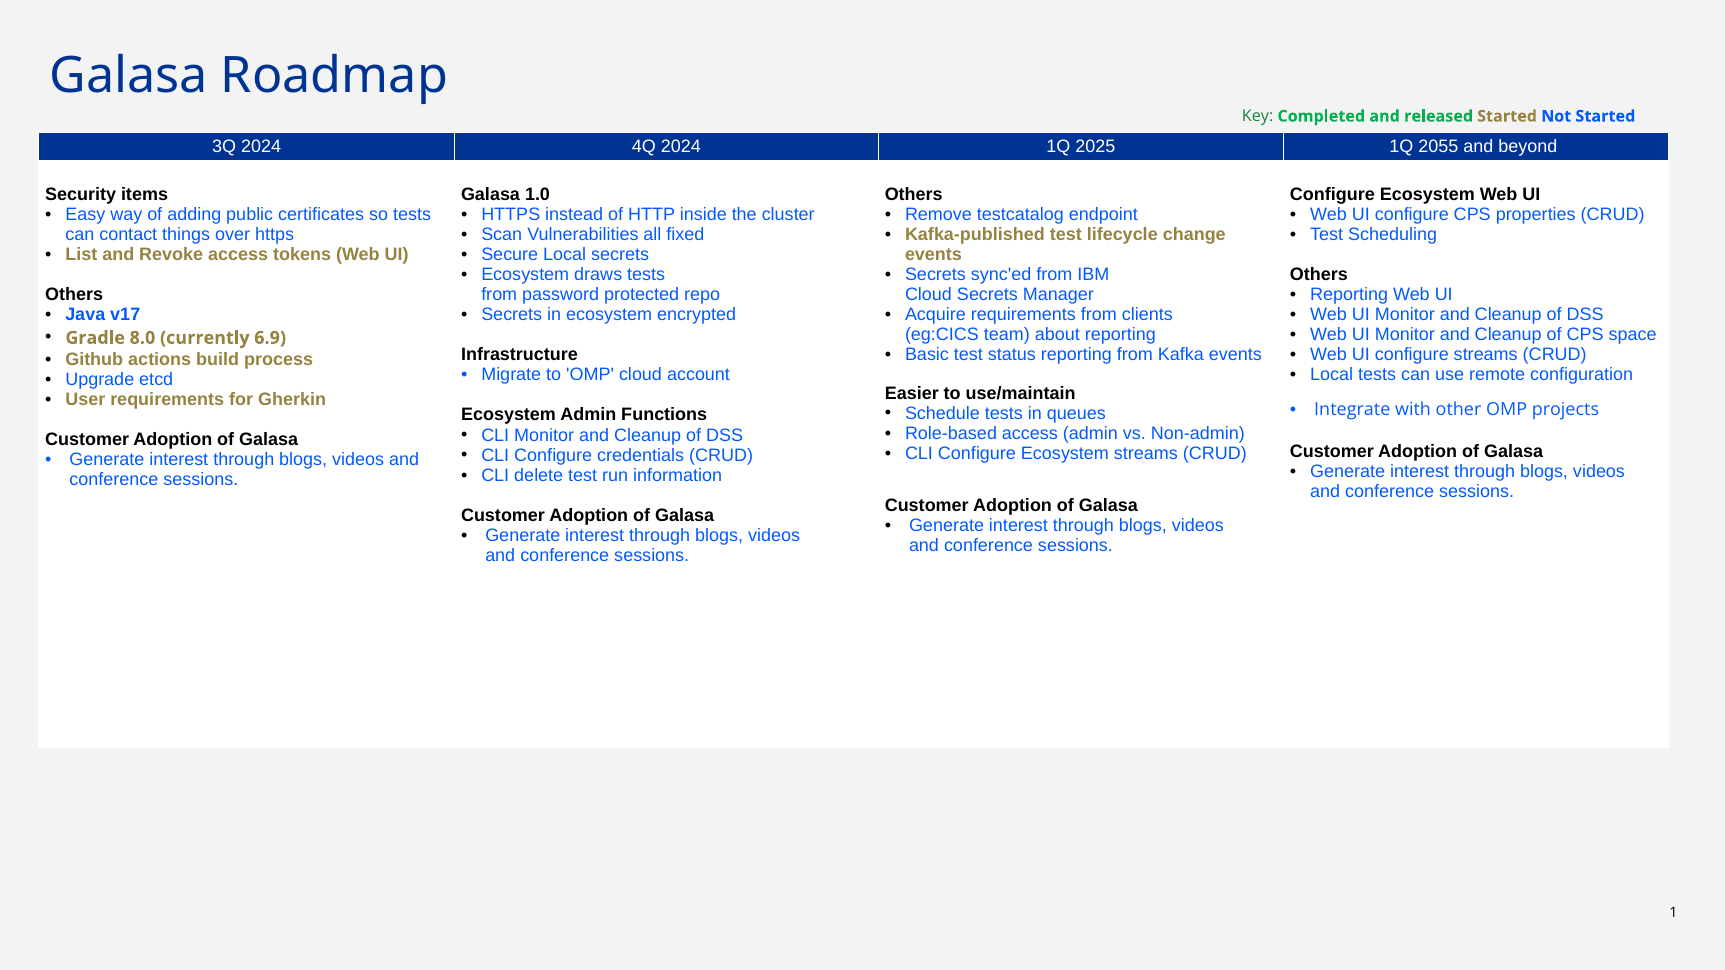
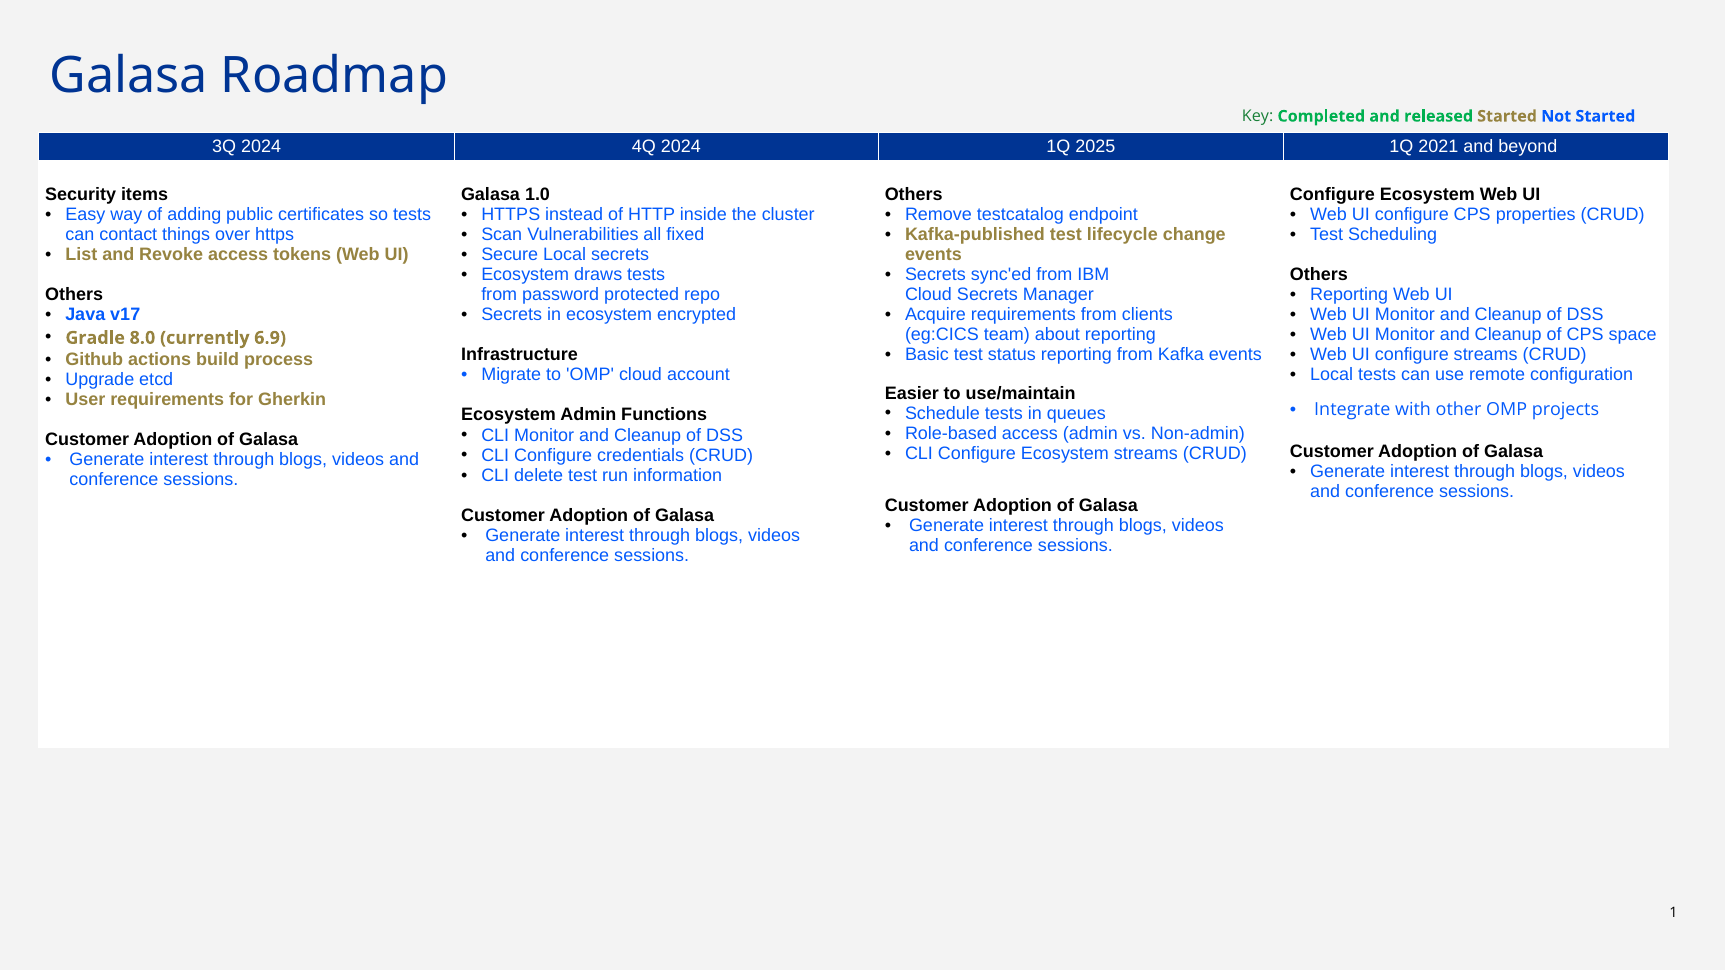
2055: 2055 -> 2021
